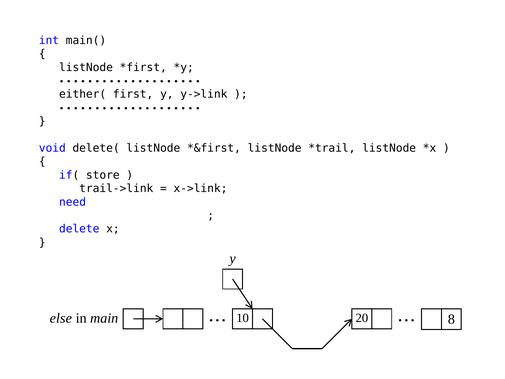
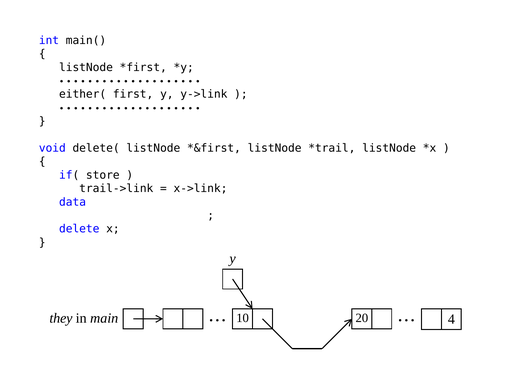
need: need -> data
else: else -> they
8: 8 -> 4
